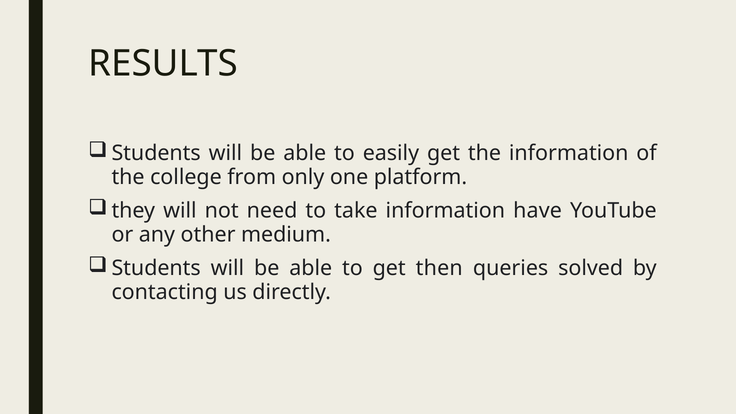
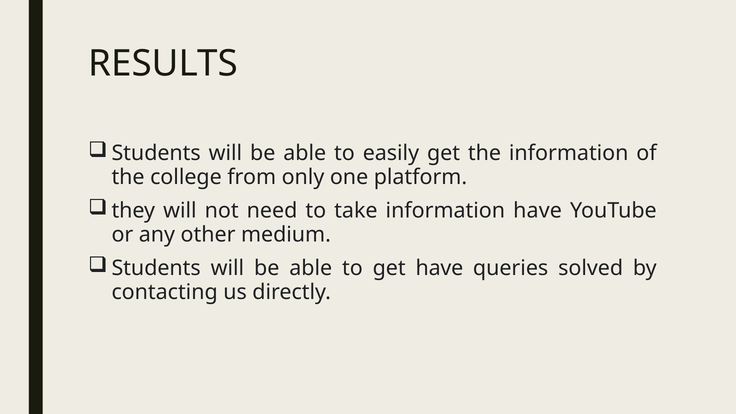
get then: then -> have
